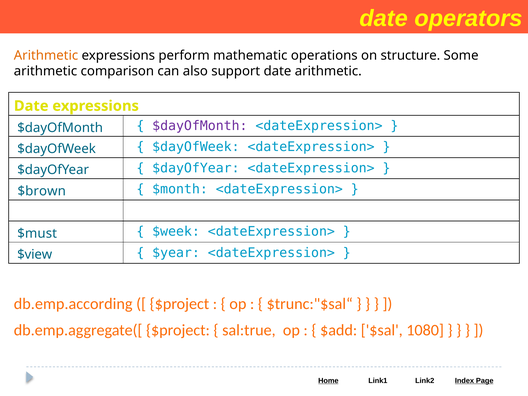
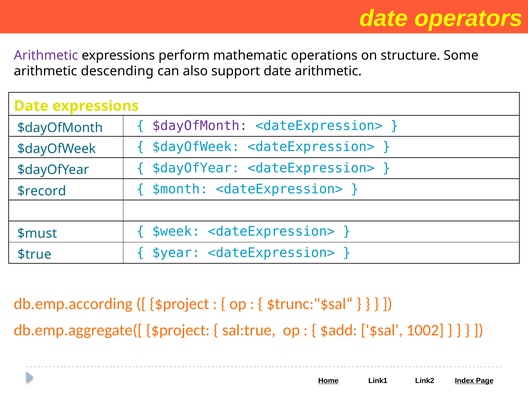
Arithmetic at (46, 55) colour: orange -> purple
comparison: comparison -> descending
$brown: $brown -> $record
$view: $view -> $true
1080: 1080 -> 1002
